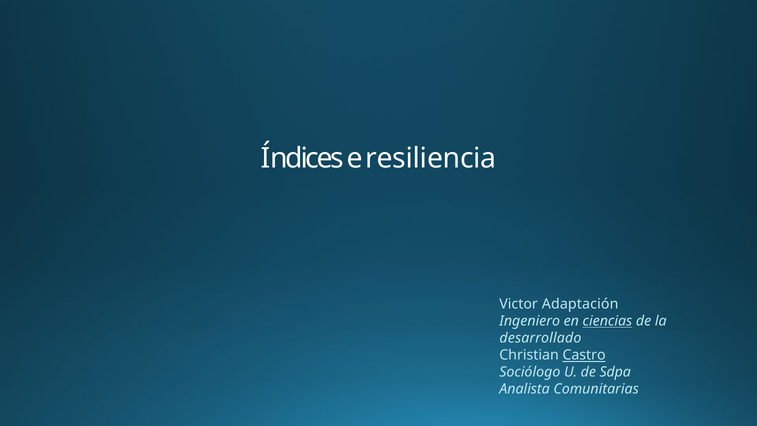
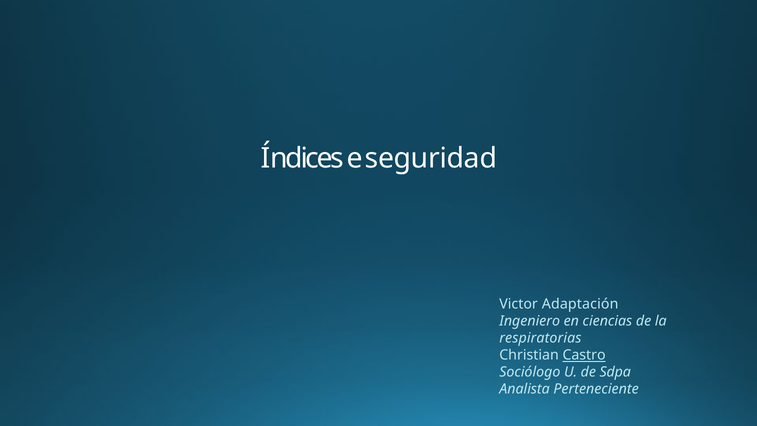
resiliencia: resiliencia -> seguridad
ciencias underline: present -> none
desarrollado: desarrollado -> respiratorias
Comunitarias: Comunitarias -> Perteneciente
